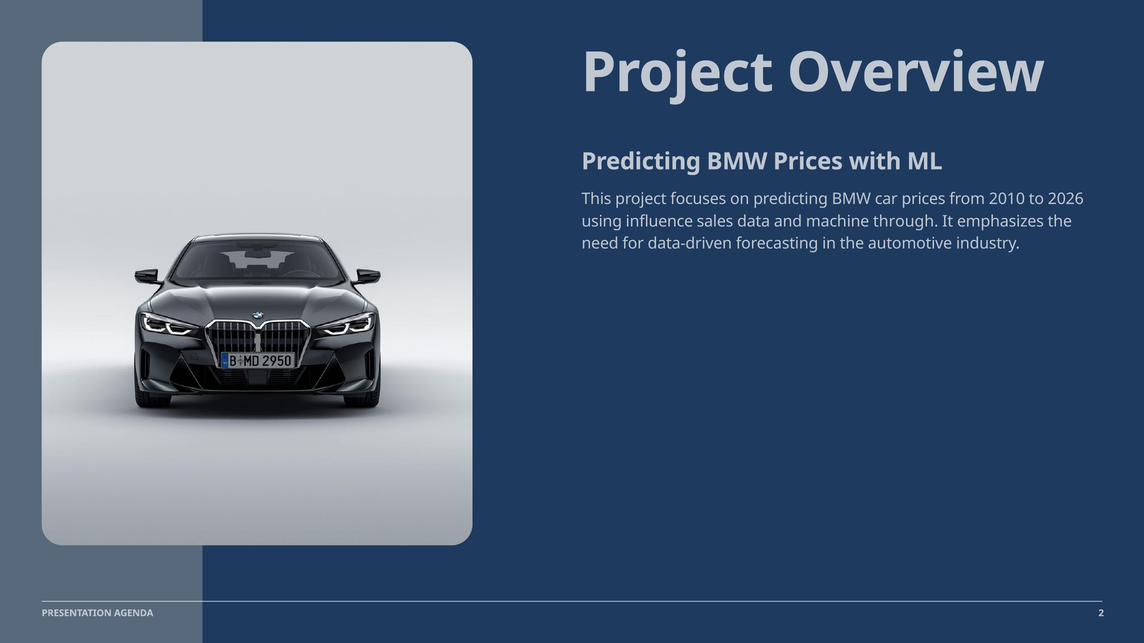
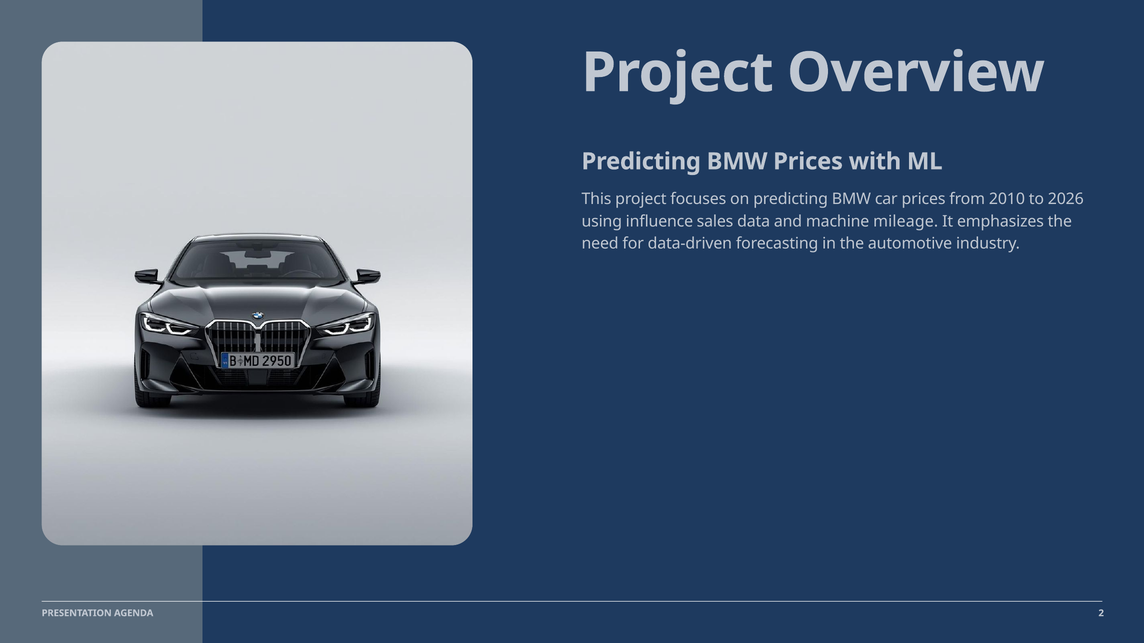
through: through -> mileage
